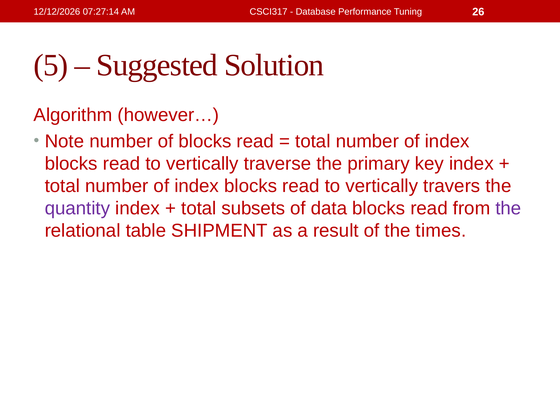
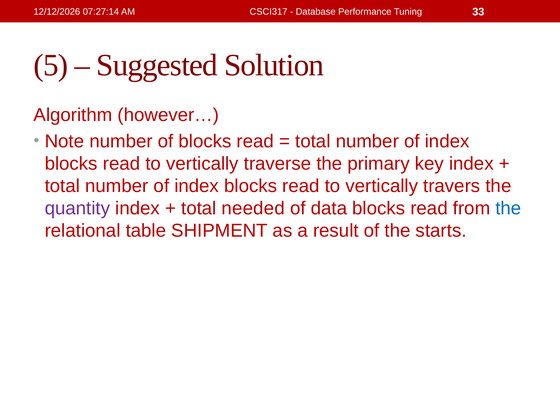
26: 26 -> 33
subsets: subsets -> needed
the at (508, 208) colour: purple -> blue
times: times -> starts
